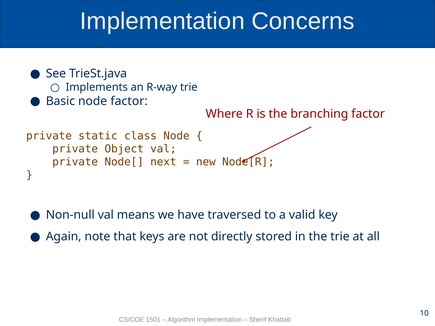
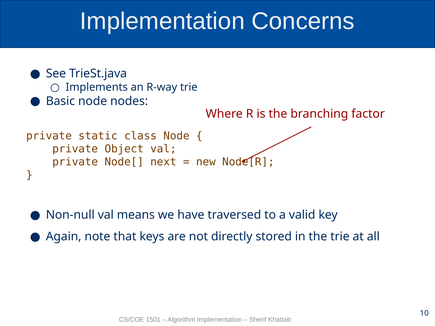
node factor: factor -> nodes
